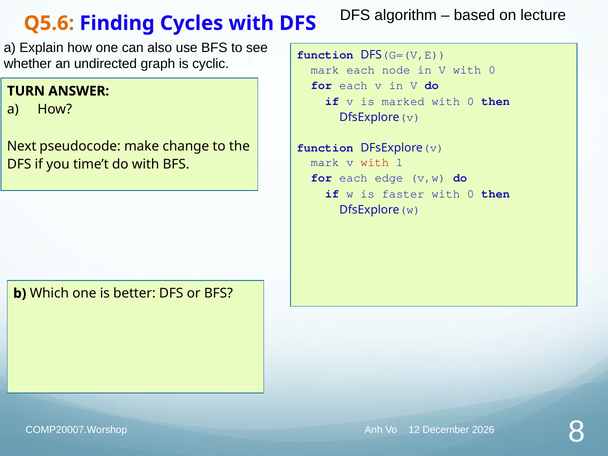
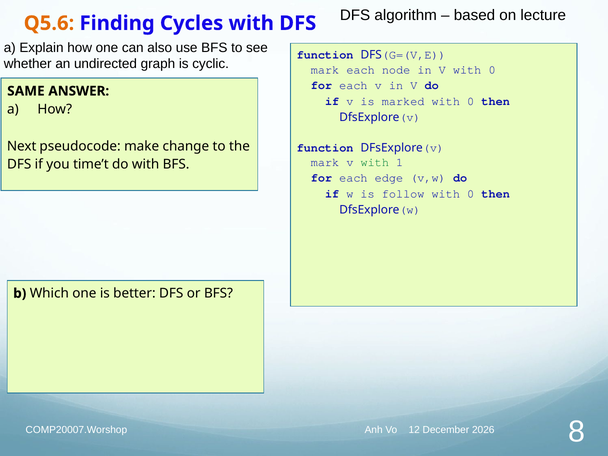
TURN: TURN -> SAME
with at (375, 162) colour: red -> green
faster: faster -> follow
